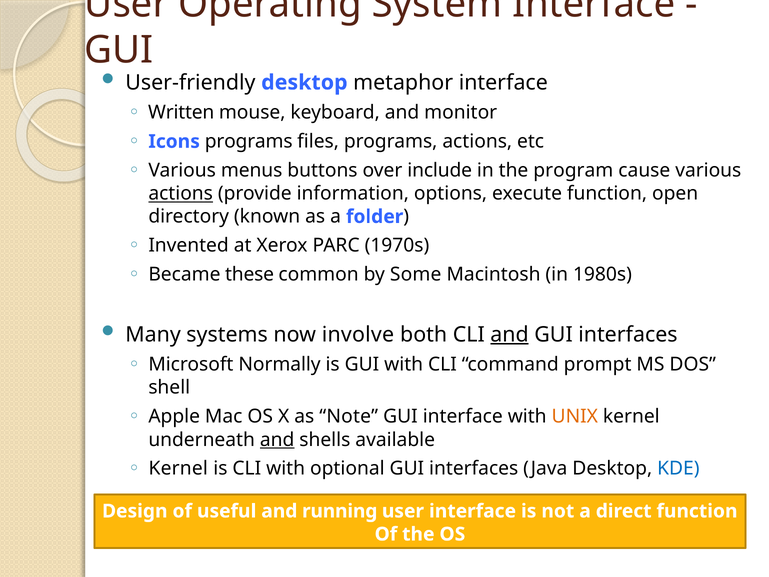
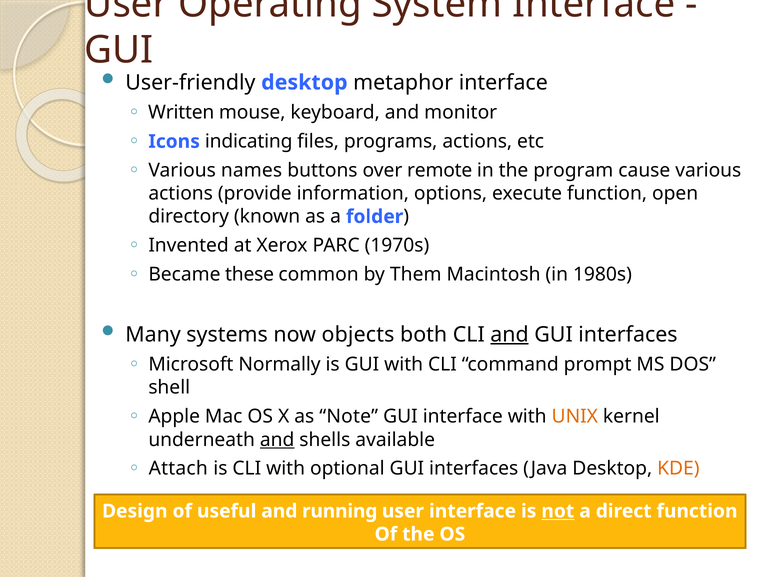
Icons programs: programs -> indicating
menus: menus -> names
include: include -> remote
actions at (181, 193) underline: present -> none
Some: Some -> Them
involve: involve -> objects
Kernel at (178, 468): Kernel -> Attach
KDE colour: blue -> orange
not underline: none -> present
